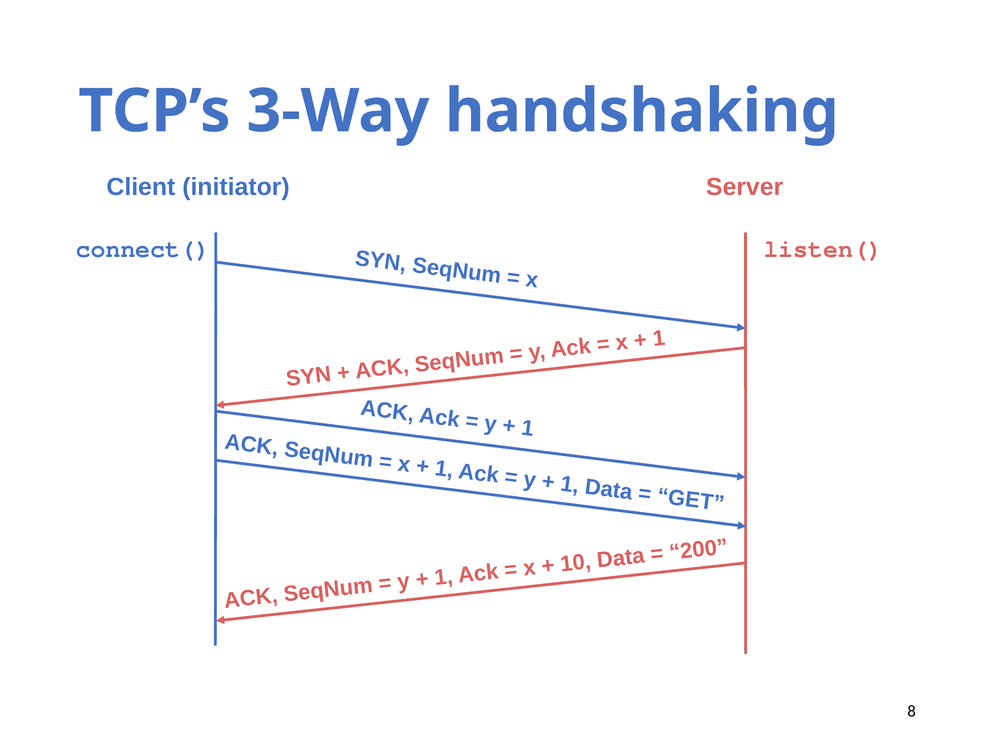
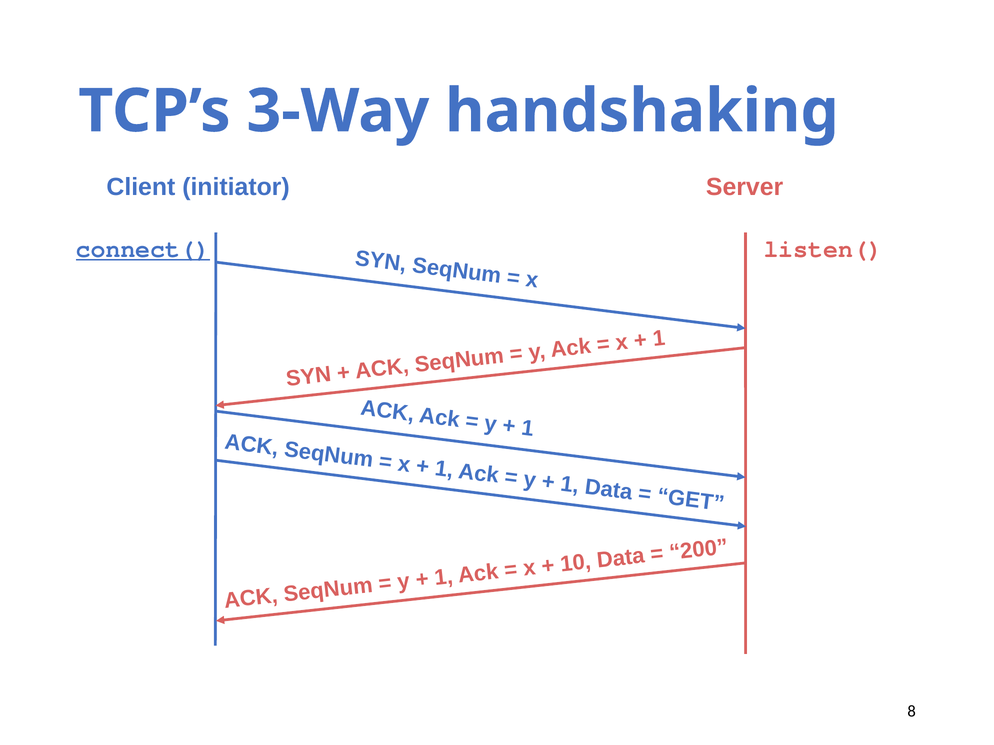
connect( underline: none -> present
